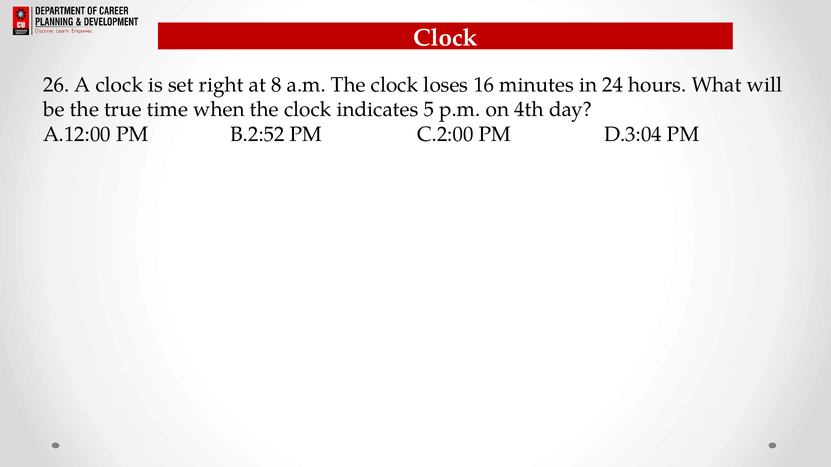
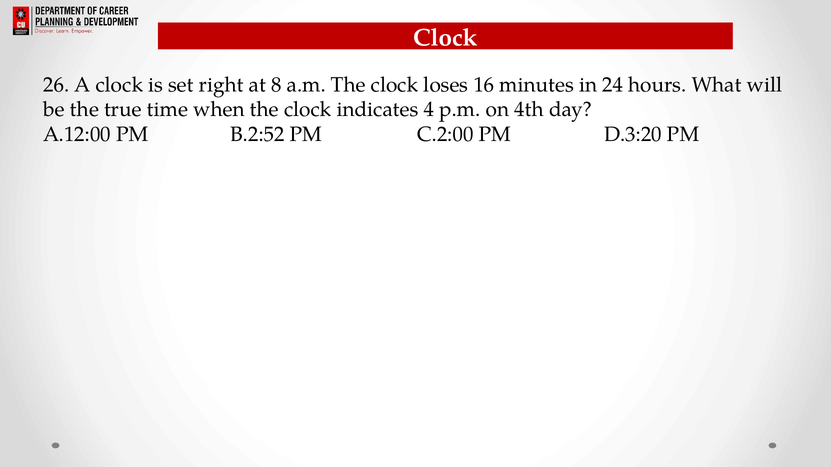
5: 5 -> 4
D.3:04: D.3:04 -> D.3:20
